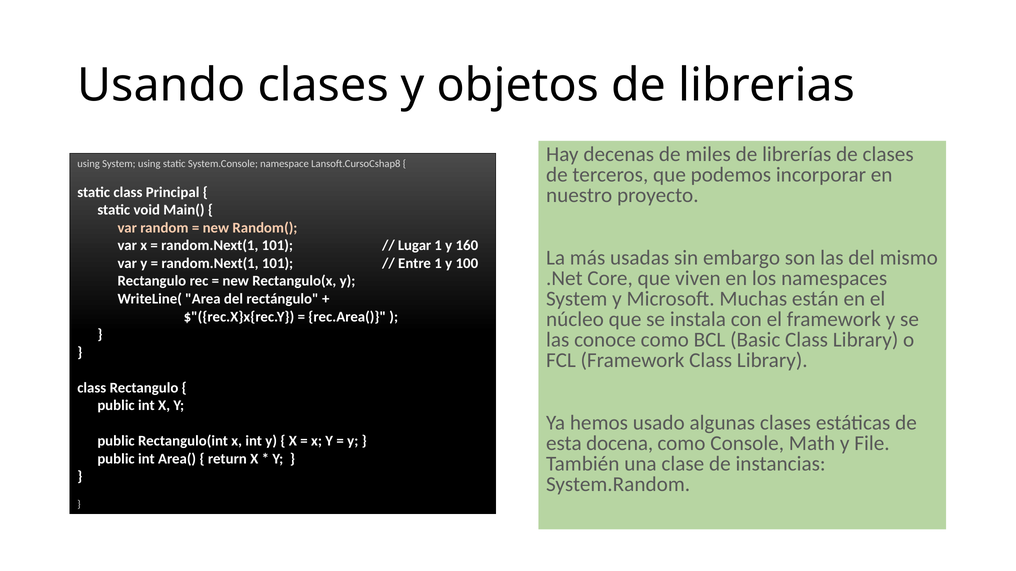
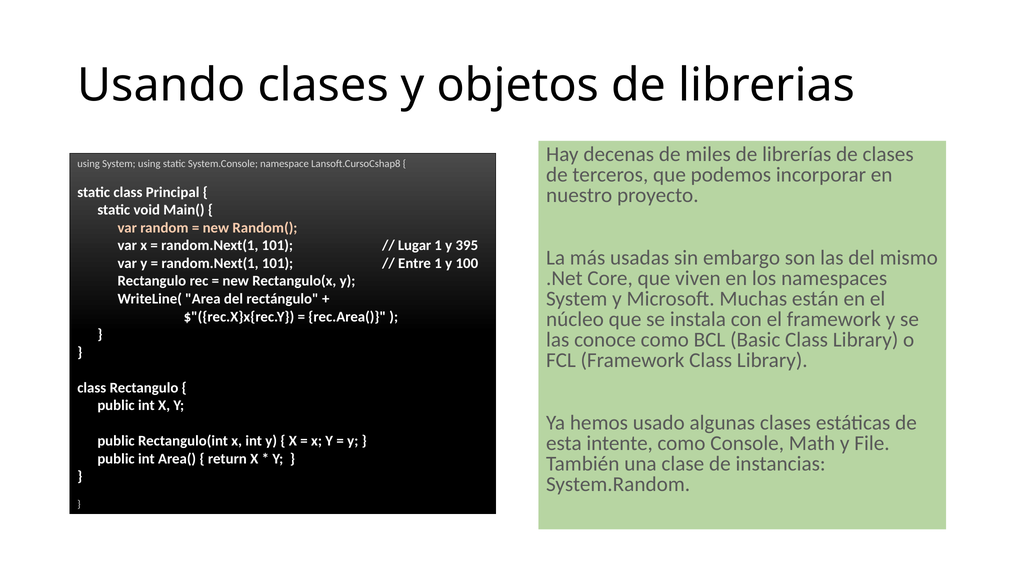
160: 160 -> 395
docena: docena -> intente
